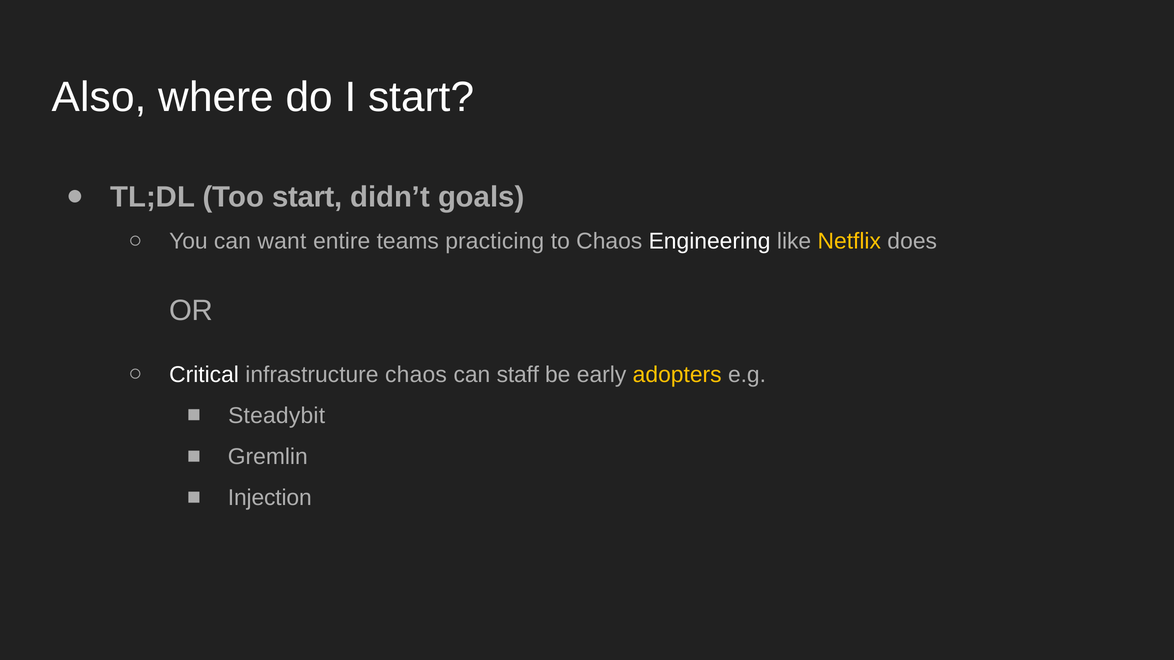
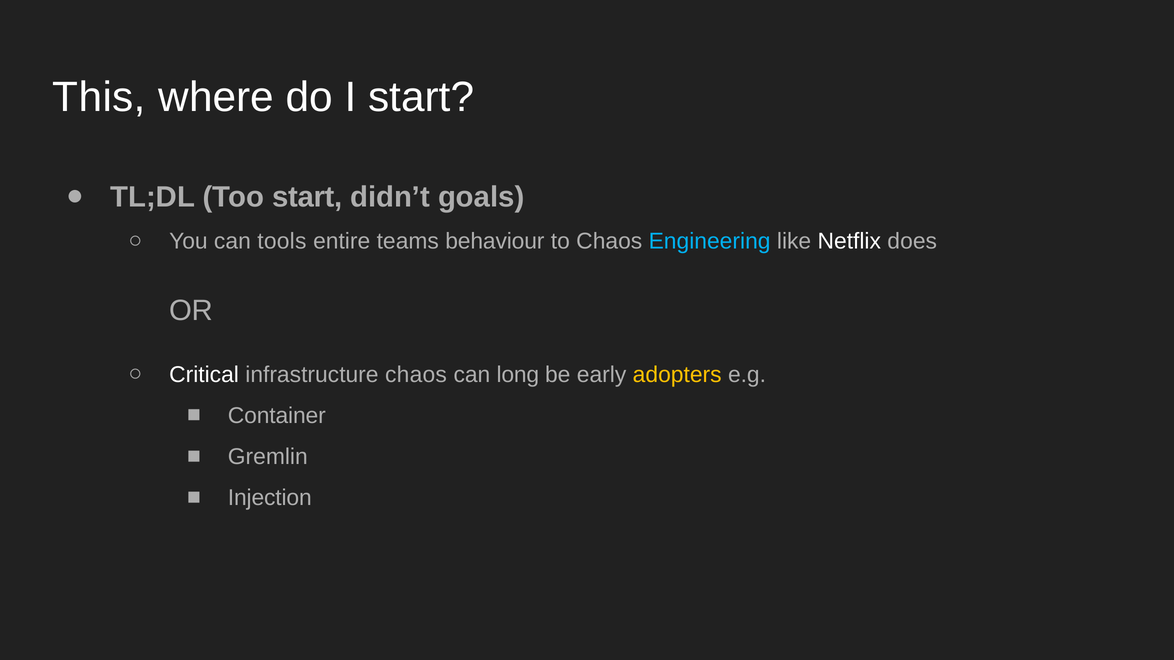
Also: Also -> This
want: want -> tools
practicing: practicing -> behaviour
Engineering colour: white -> light blue
Netflix colour: yellow -> white
staff: staff -> long
Steadybit: Steadybit -> Container
